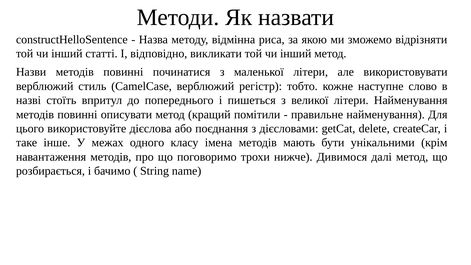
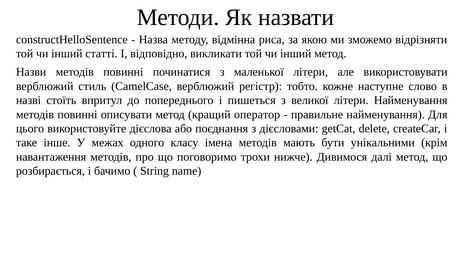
помітили: помітили -> оператор
